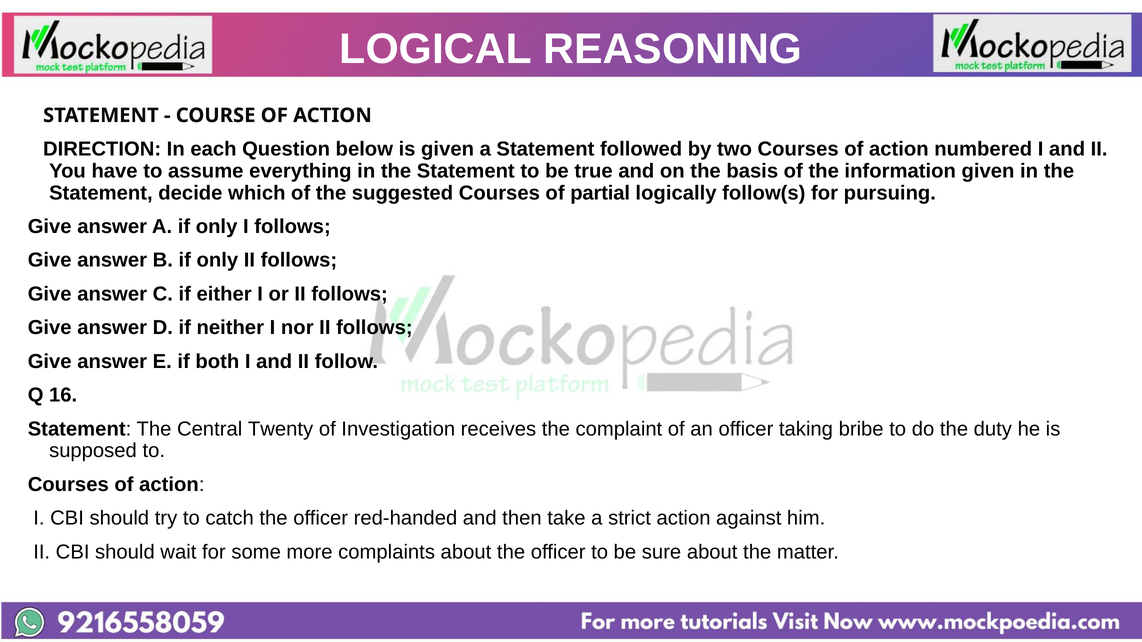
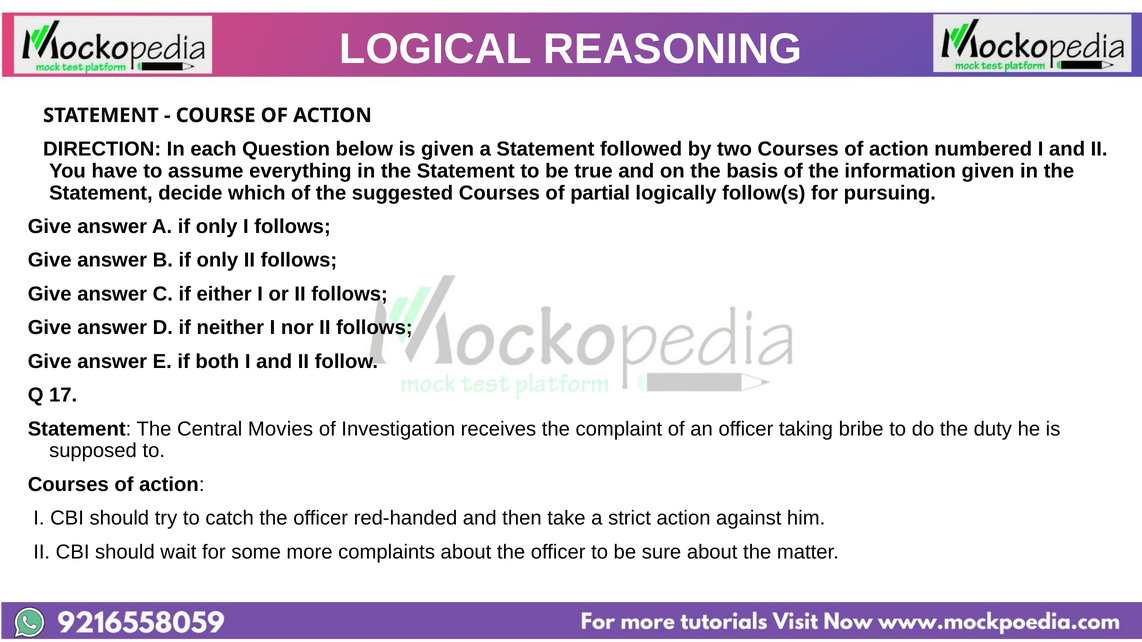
16: 16 -> 17
Twenty: Twenty -> Movies
